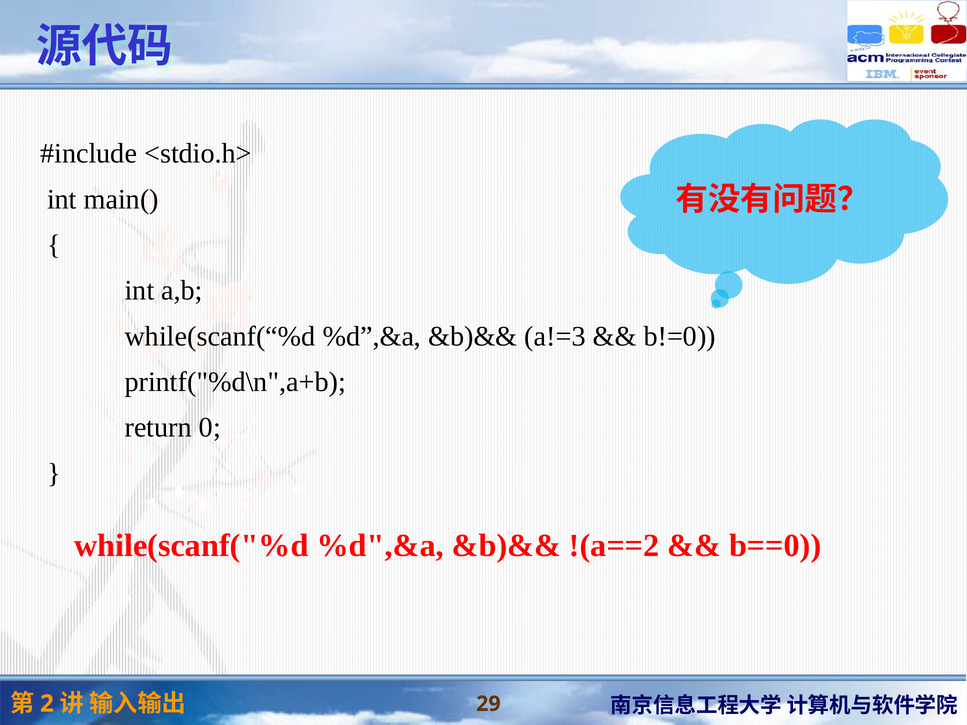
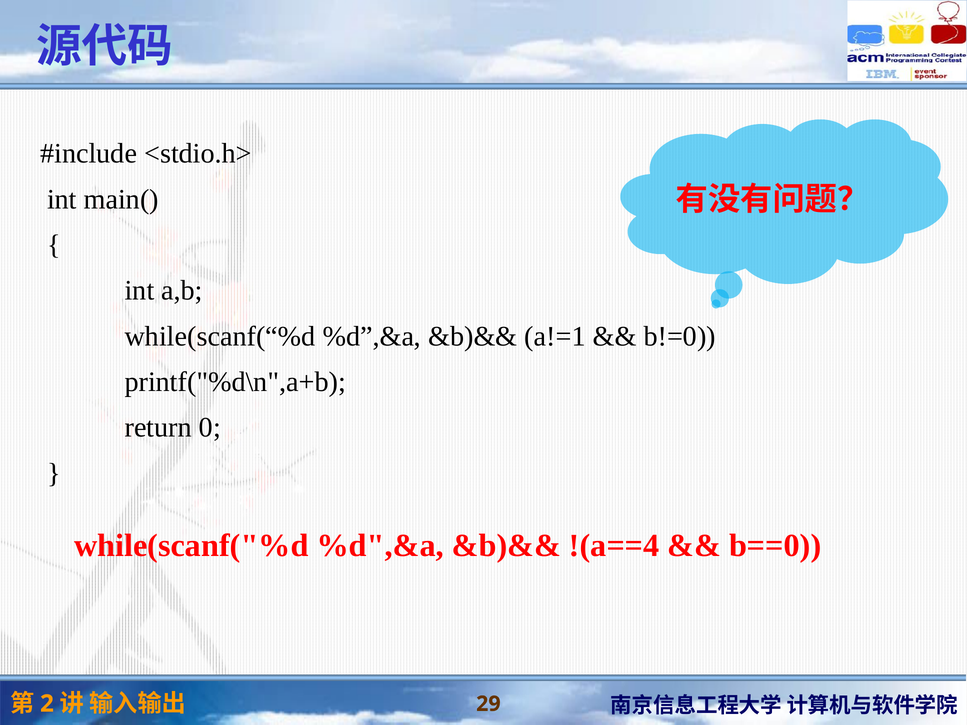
a!=3: a!=3 -> a!=1
!(a==2: !(a==2 -> !(a==4
